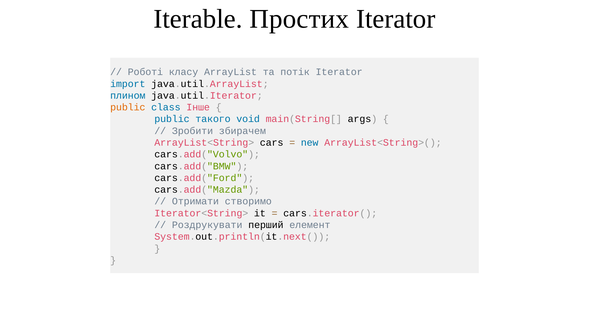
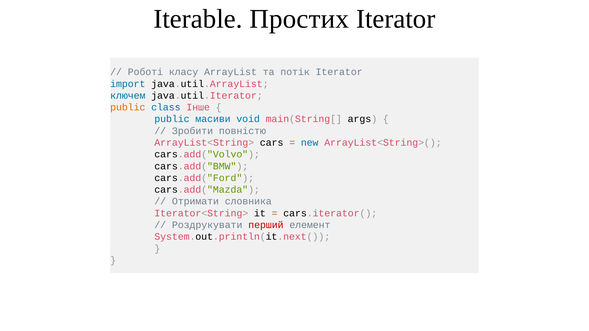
плином: плином -> ключем
такого: такого -> масиви
збирачем: збирачем -> повністю
створимо: створимо -> словника
перший colour: black -> red
